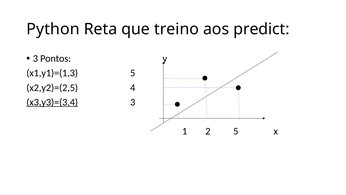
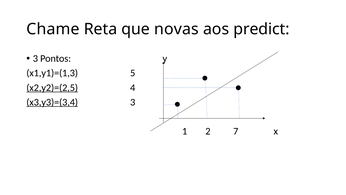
Python: Python -> Chame
treino: treino -> novas
x2,y2)=(2,5 underline: none -> present
2 5: 5 -> 7
